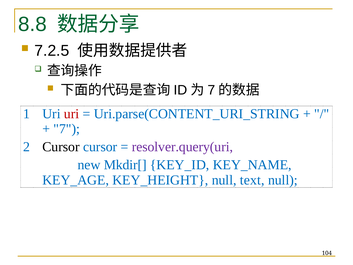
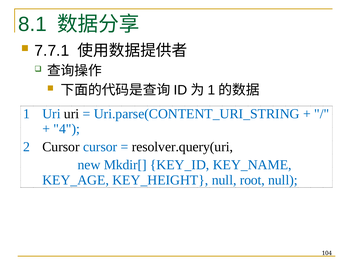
8.8: 8.8 -> 8.1
7.2.5: 7.2.5 -> 7.7.1
7 at (211, 90): 7 -> 1
uri at (72, 114) colour: red -> black
7 at (67, 129): 7 -> 4
resolver.query(uri colour: purple -> black
text: text -> root
